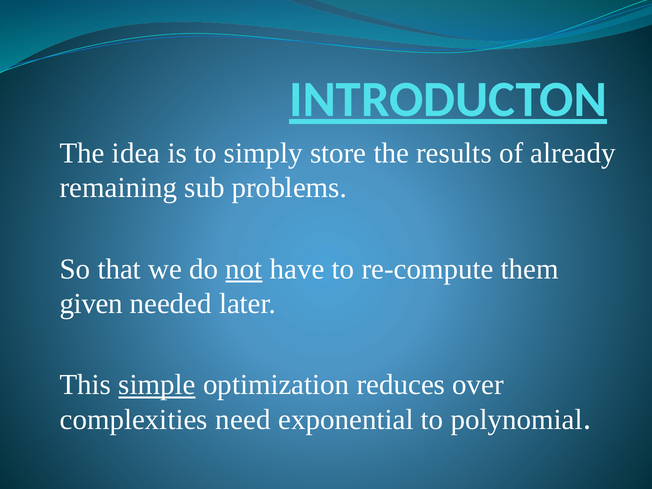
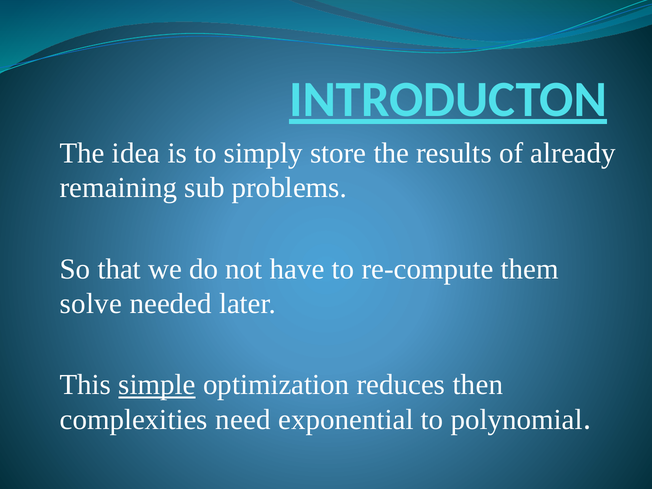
not underline: present -> none
given: given -> solve
over: over -> then
